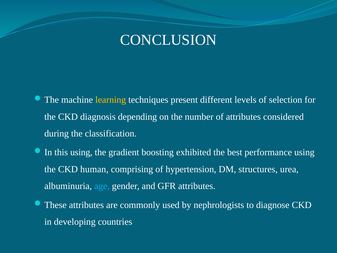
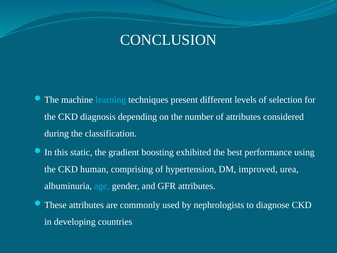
learning colour: yellow -> light blue
this using: using -> static
structures: structures -> improved
